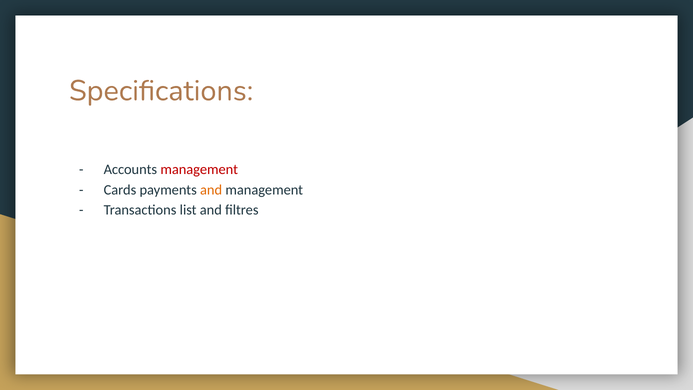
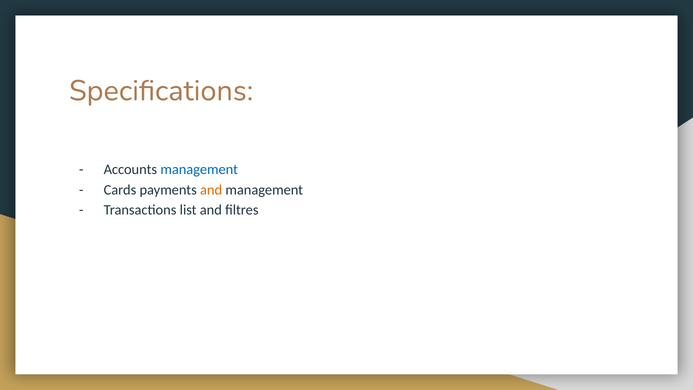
management at (199, 169) colour: red -> blue
